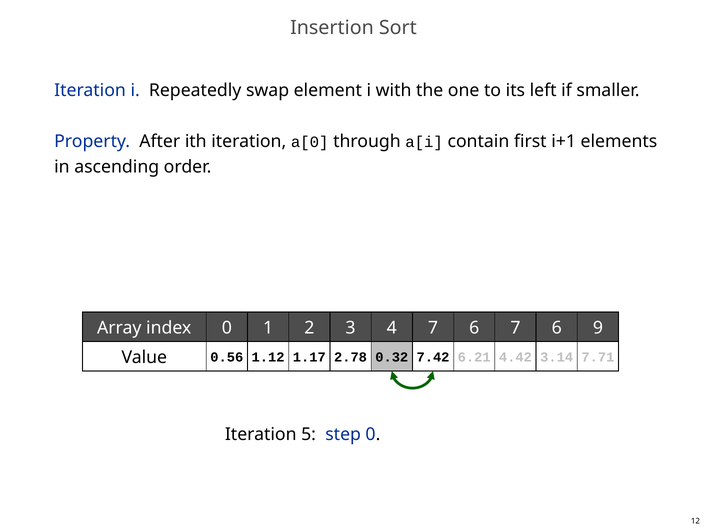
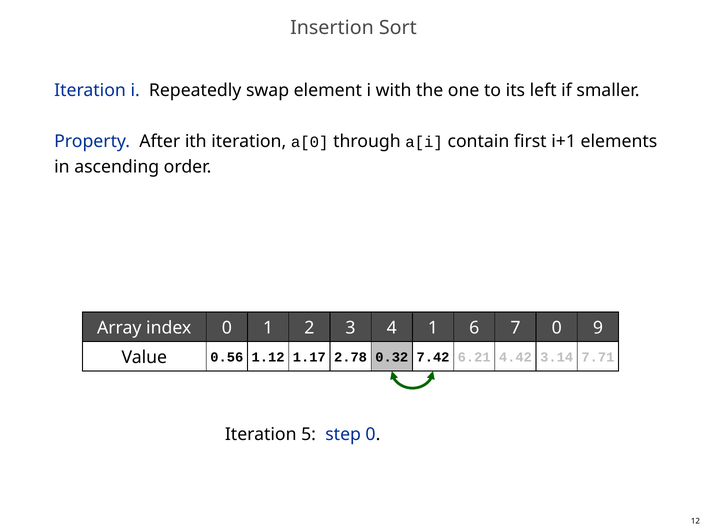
4 7: 7 -> 1
0 1 6: 6 -> 0
